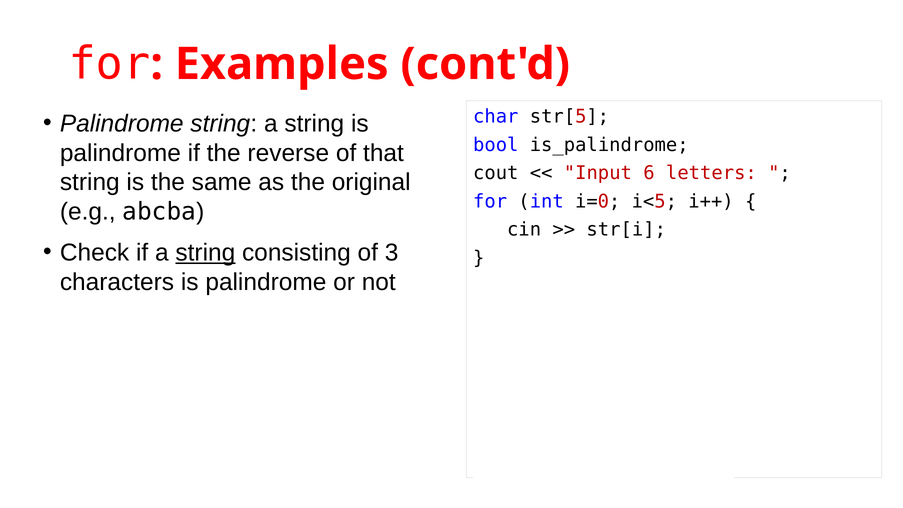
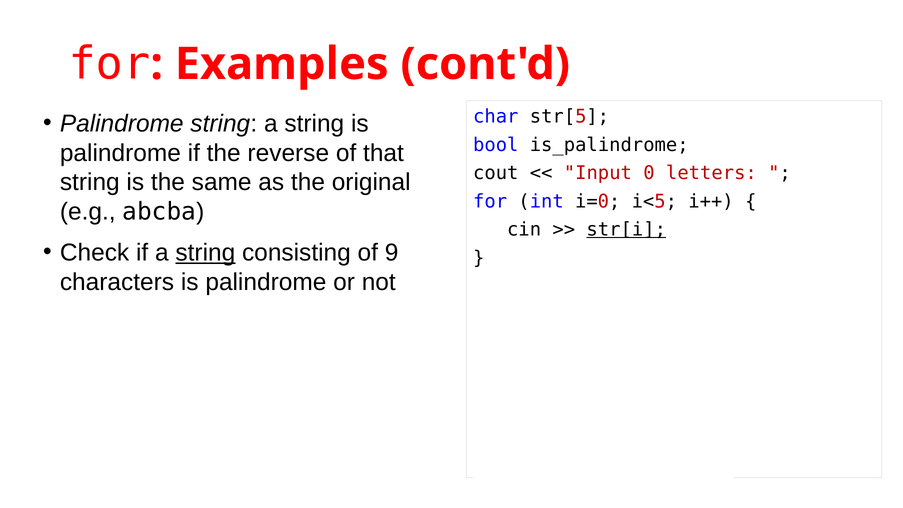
6: 6 -> 0
str[i underline: none -> present
3: 3 -> 9
